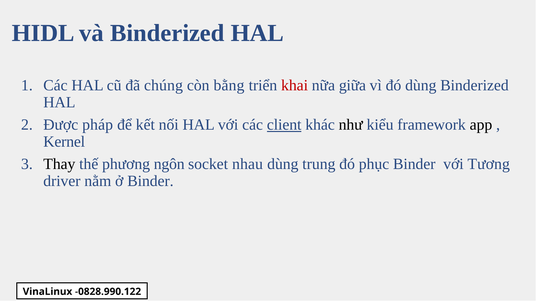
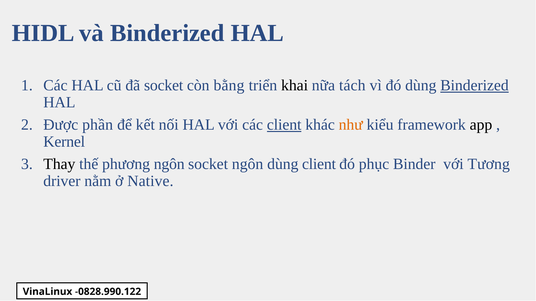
đã chúng: chúng -> socket
khai colour: red -> black
giữa: giữa -> tách
Binderized at (474, 86) underline: none -> present
pháp: pháp -> phần
như colour: black -> orange
socket nhau: nhau -> ngôn
dùng trung: trung -> client
ở Binder: Binder -> Native
